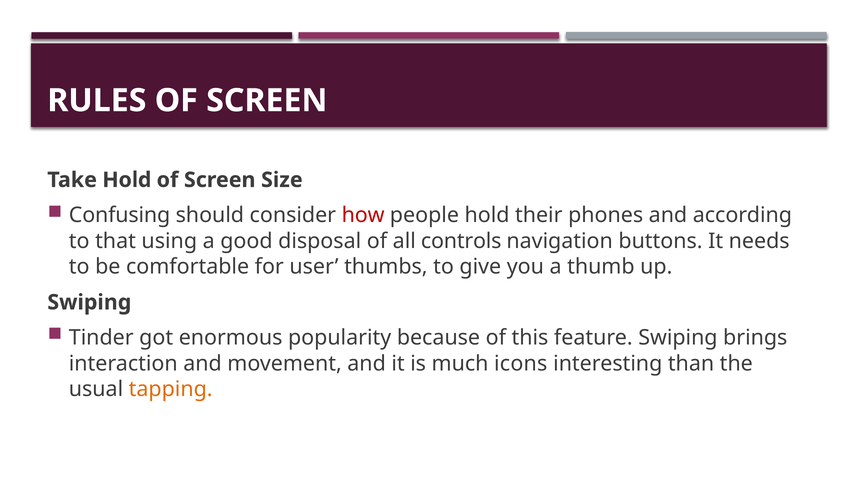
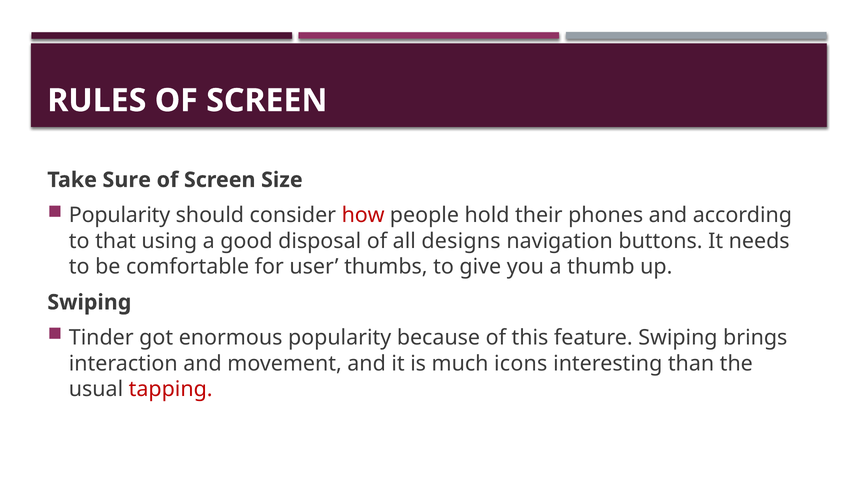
Take Hold: Hold -> Sure
Confusing at (120, 215): Confusing -> Popularity
controls: controls -> designs
tapping colour: orange -> red
